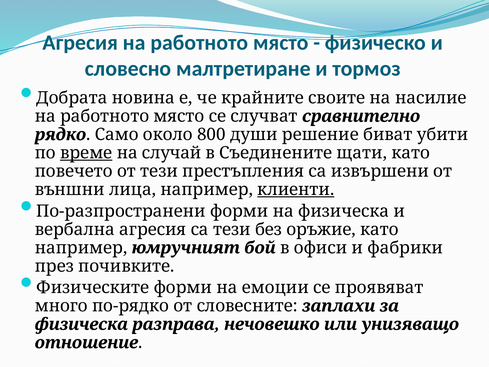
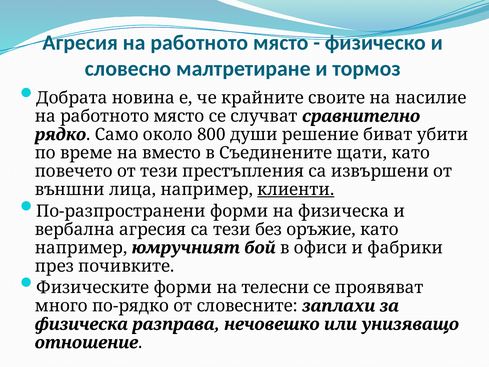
време underline: present -> none
случай: случай -> вместо
емоции: емоции -> телесни
